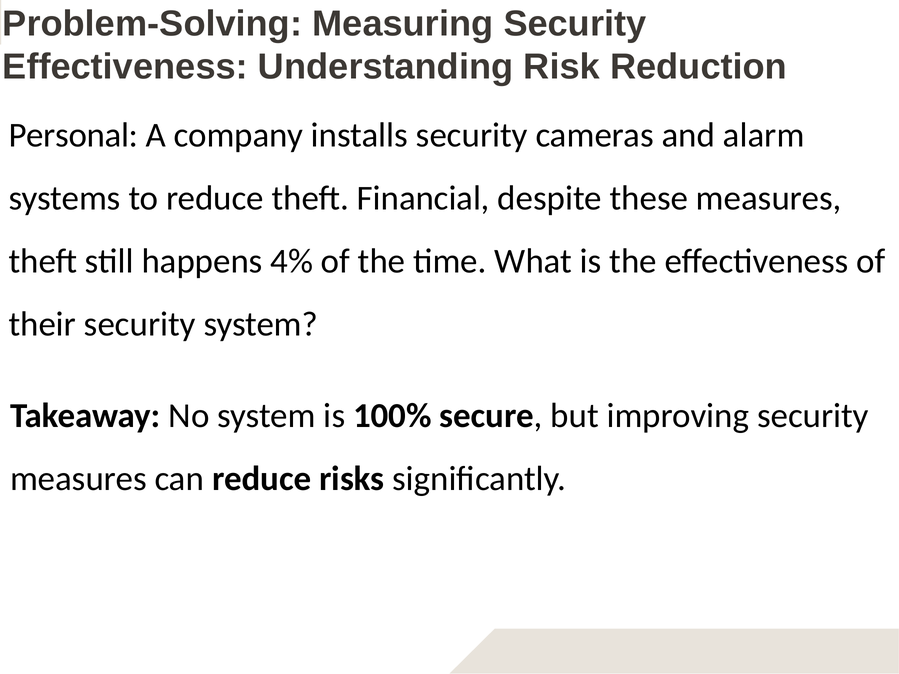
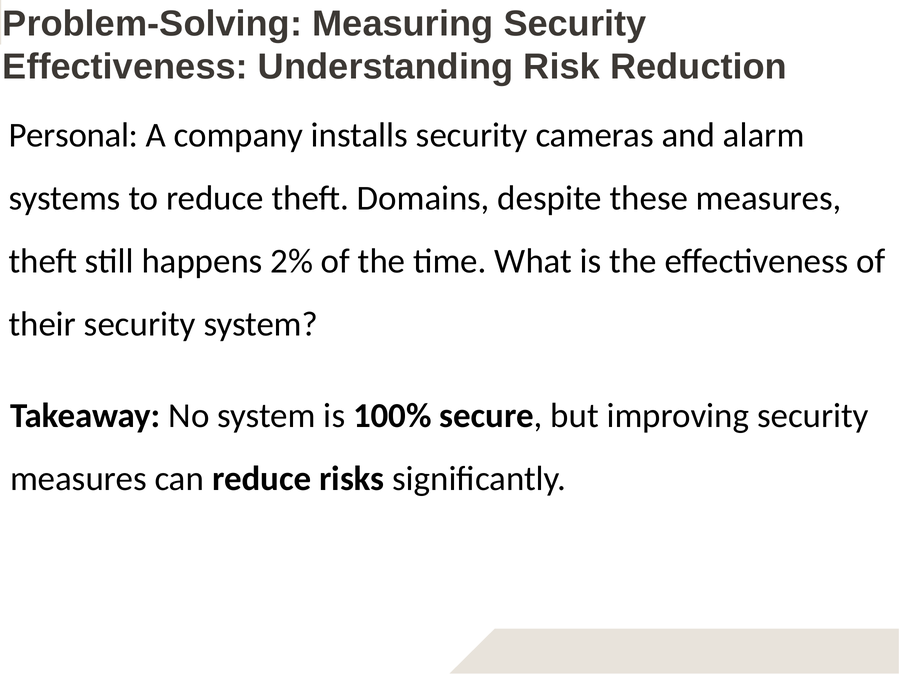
Financial: Financial -> Domains
4%: 4% -> 2%
